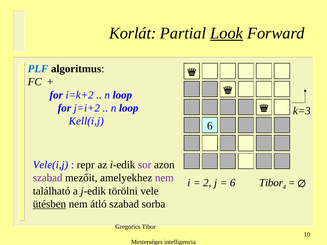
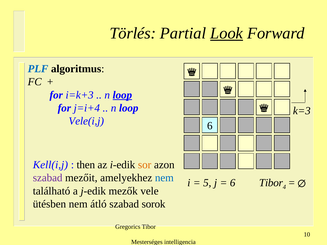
Korlát: Korlát -> Törlés
i=k+2: i=k+2 -> i=k+3
loop at (122, 95) underline: none -> present
j=i+2: j=i+2 -> j=i+4
Kell(i,j: Kell(i,j -> Vele(i,j
Vele(i,j: Vele(i,j -> Kell(i,j
repr: repr -> then
sor colour: purple -> orange
nem at (164, 178) colour: purple -> blue
2: 2 -> 5
törölni: törölni -> mezők
ütésben underline: present -> none
sorba: sorba -> sorok
